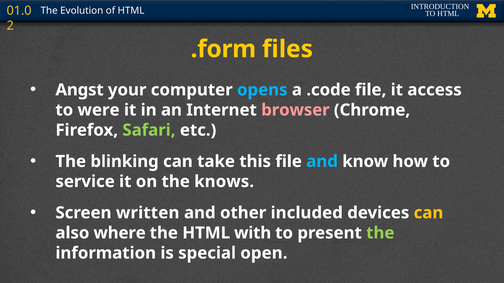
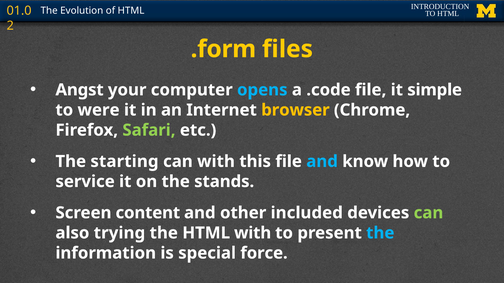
access: access -> simple
browser colour: pink -> yellow
blinking: blinking -> starting
can take: take -> with
knows: knows -> stands
written: written -> content
can at (428, 213) colour: yellow -> light green
where: where -> trying
the at (380, 233) colour: light green -> light blue
open: open -> force
